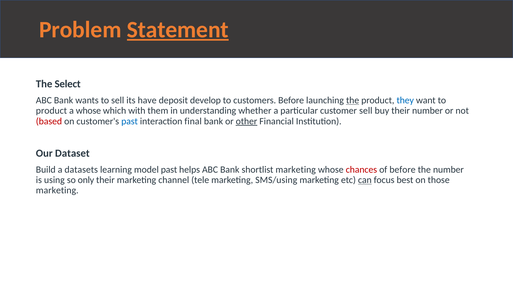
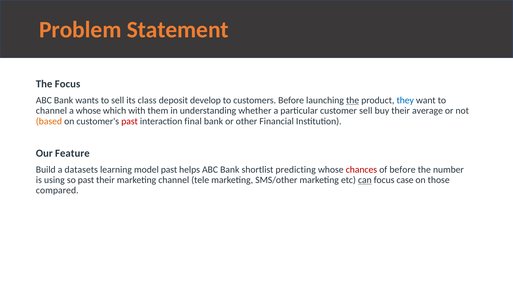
Statement underline: present -> none
The Select: Select -> Focus
have: have -> class
product at (51, 111): product -> channel
their number: number -> average
based colour: red -> orange
past at (130, 121) colour: blue -> red
other underline: present -> none
Dataset: Dataset -> Feature
shortlist marketing: marketing -> predicting
so only: only -> past
SMS/using: SMS/using -> SMS/other
best: best -> case
marketing at (57, 190): marketing -> compared
